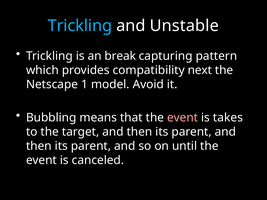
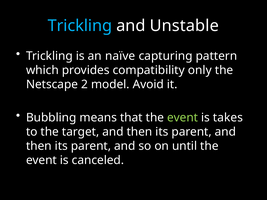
break: break -> naïve
next: next -> only
1: 1 -> 2
event at (183, 118) colour: pink -> light green
